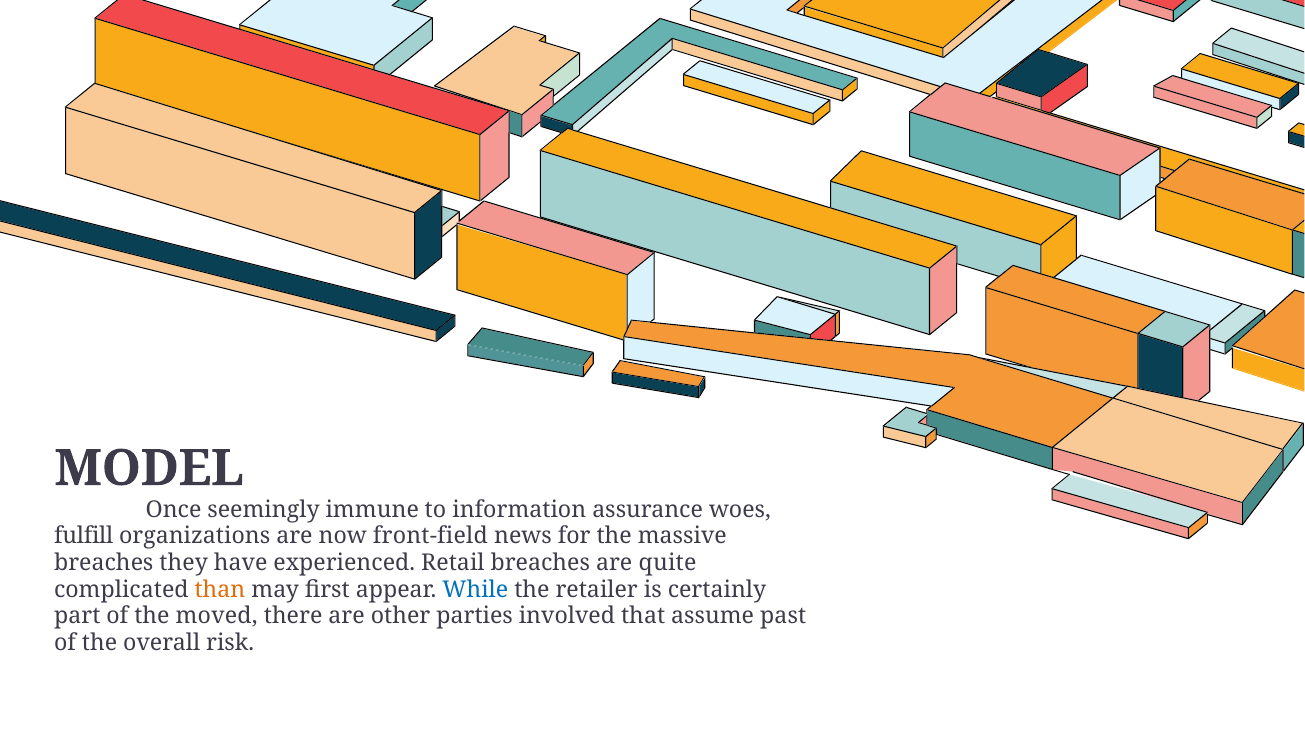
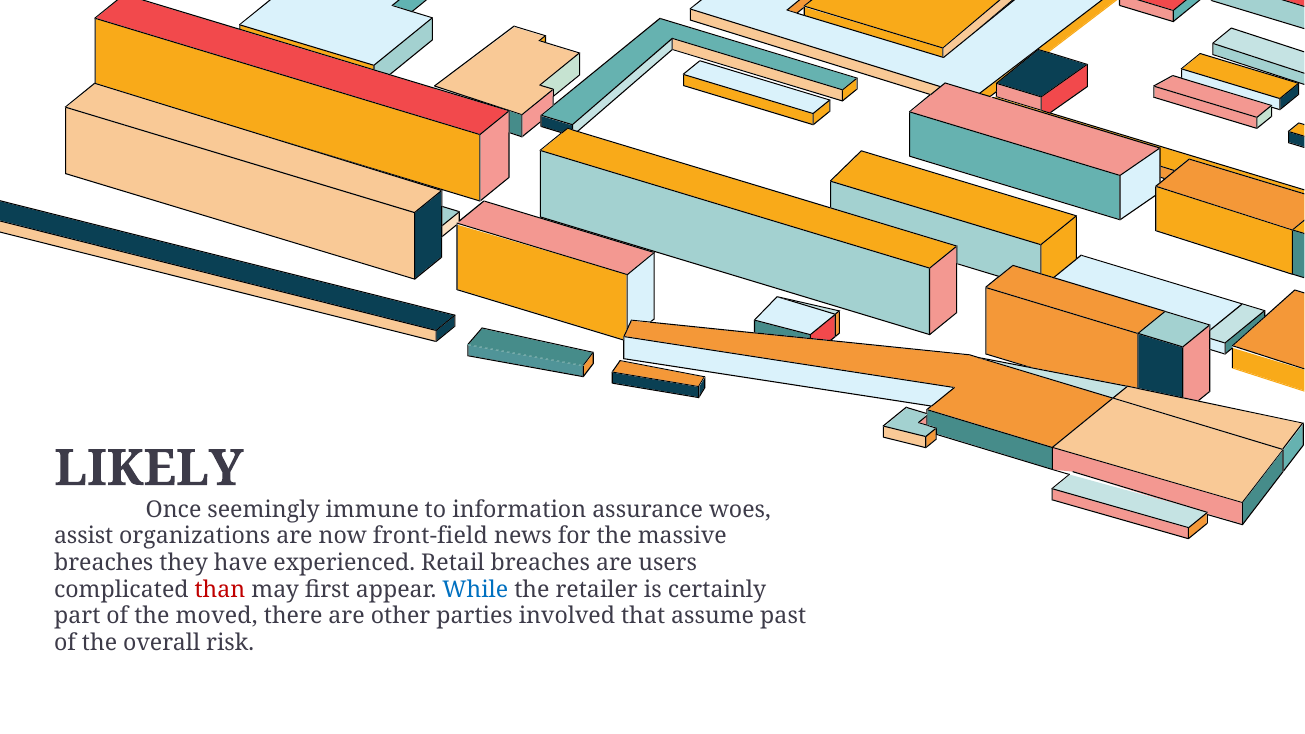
MODEL: MODEL -> LIKELY
fulfill: fulfill -> assist
quite: quite -> users
than colour: orange -> red
